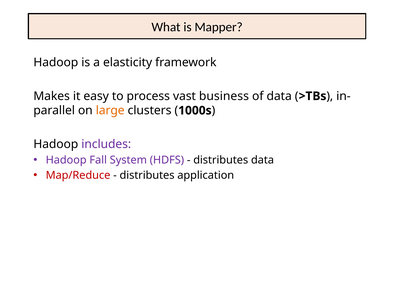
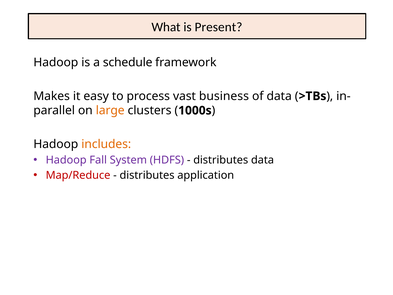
Mapper: Mapper -> Present
elasticity: elasticity -> schedule
includes colour: purple -> orange
